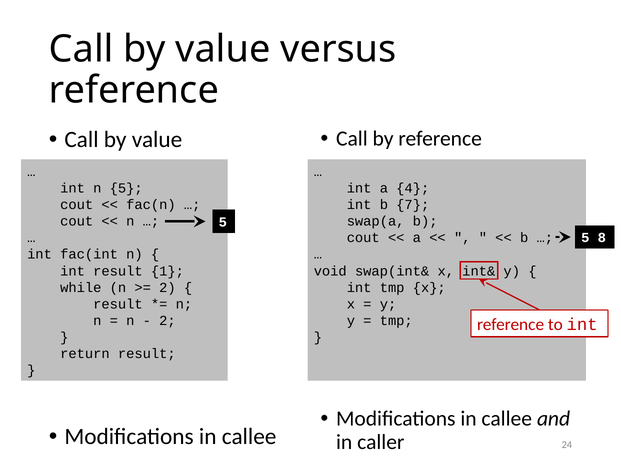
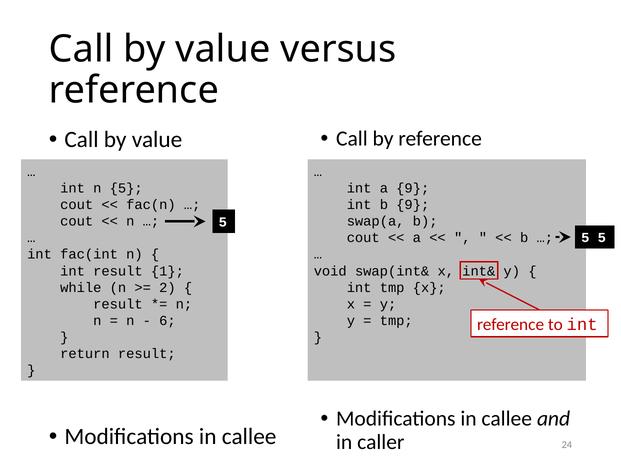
a 4: 4 -> 9
b 7: 7 -> 9
8 at (602, 238): 8 -> 5
2 at (167, 320): 2 -> 6
